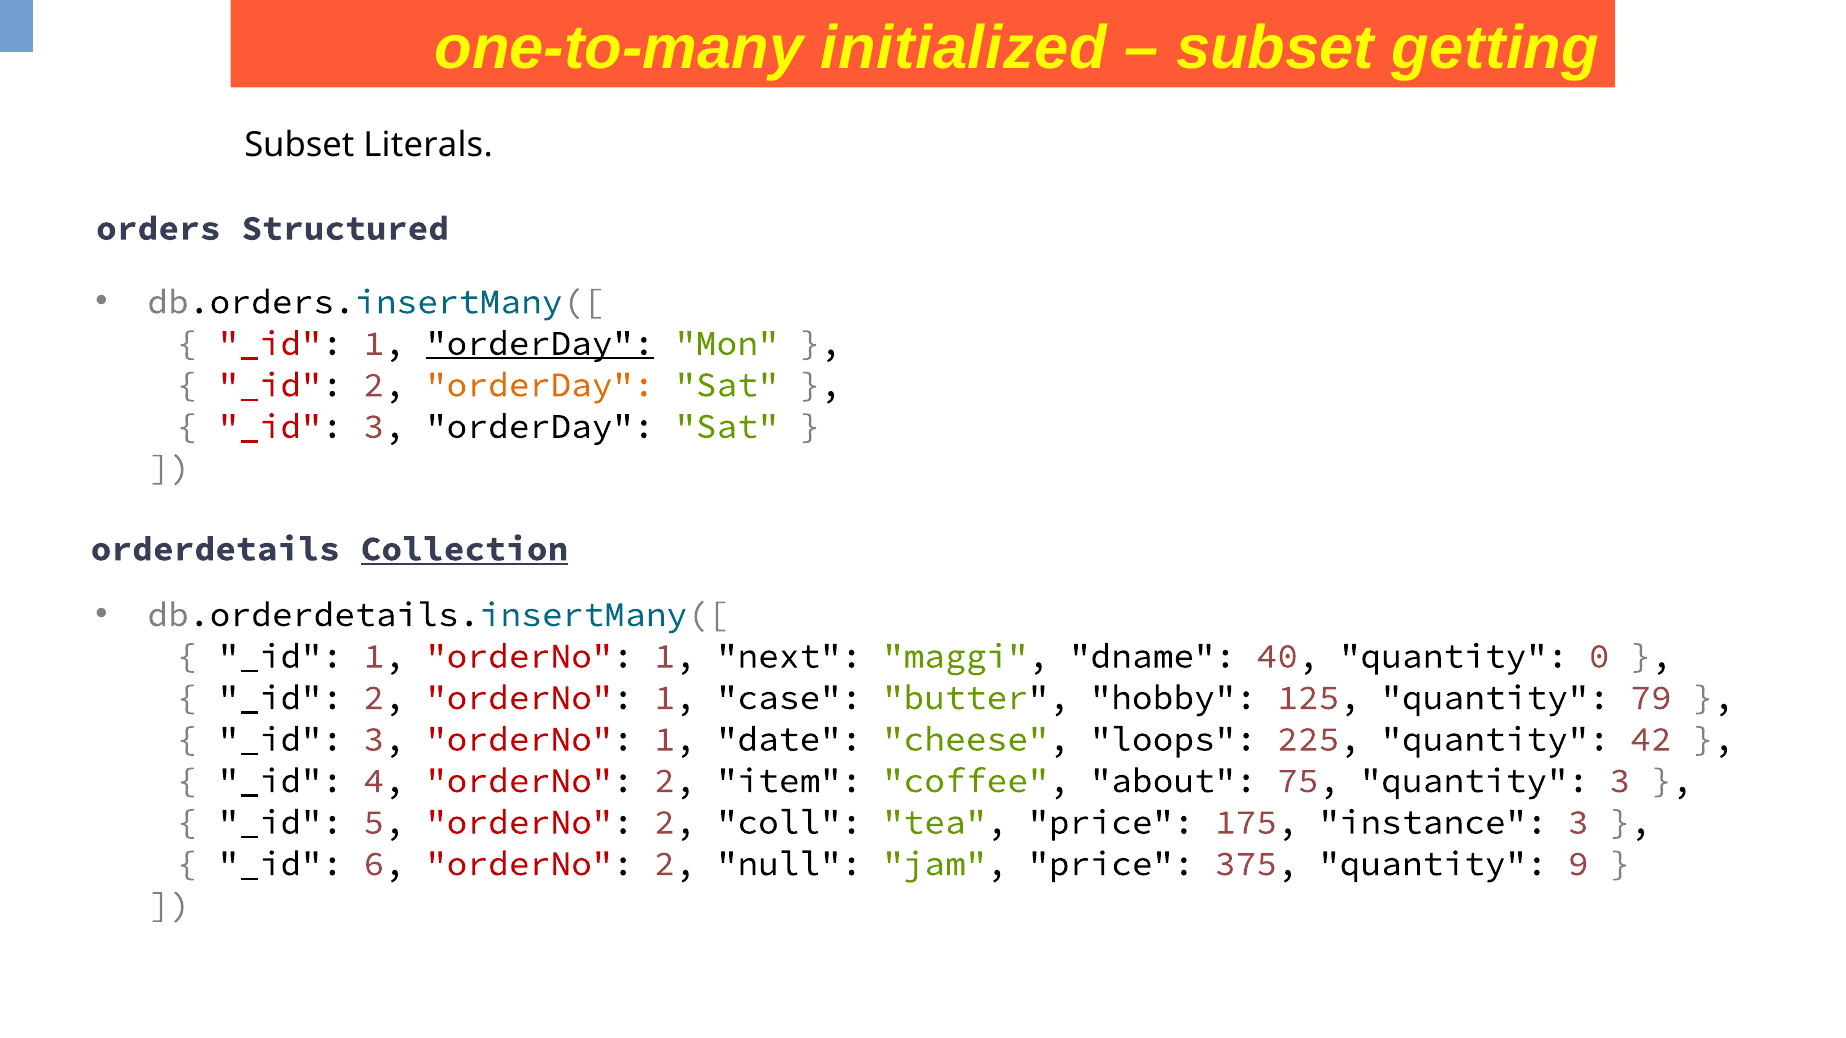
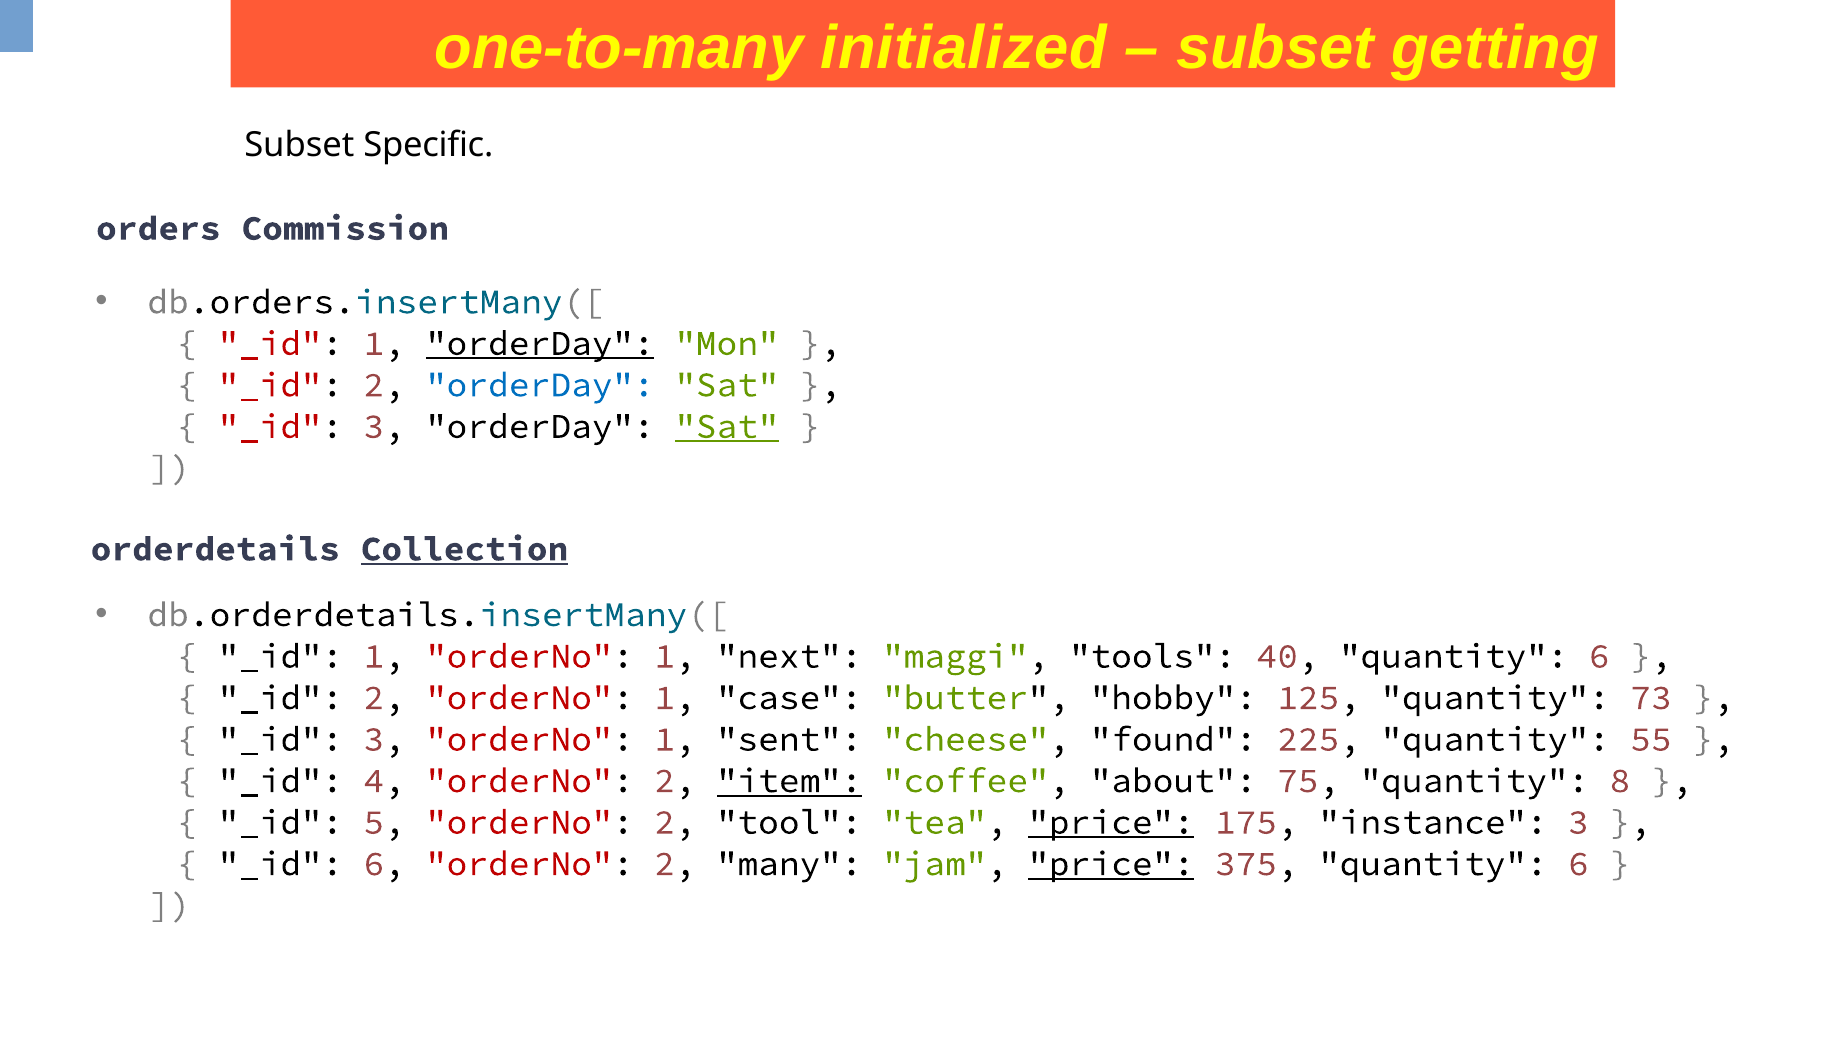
Literals: Literals -> Specific
Structured: Structured -> Commission
orderDay at (540, 385) colour: orange -> blue
Sat at (727, 427) underline: none -> present
dname: dname -> tools
40 quantity 0: 0 -> 6
79: 79 -> 73
date: date -> sent
loops: loops -> found
42: 42 -> 55
item underline: none -> present
quantity 3: 3 -> 8
coll: coll -> tool
price at (1111, 822) underline: none -> present
null: null -> many
price at (1111, 864) underline: none -> present
375 quantity 9: 9 -> 6
